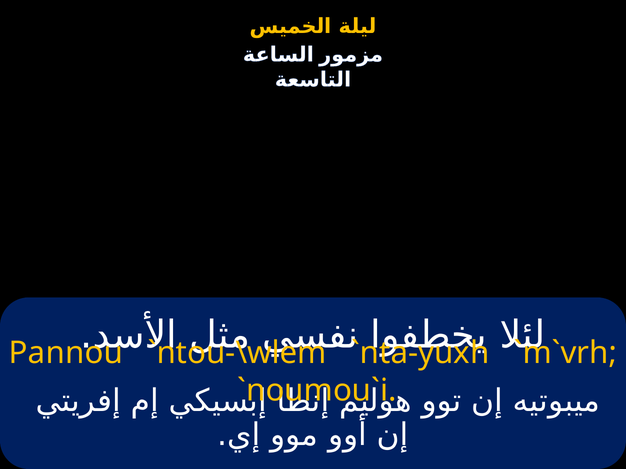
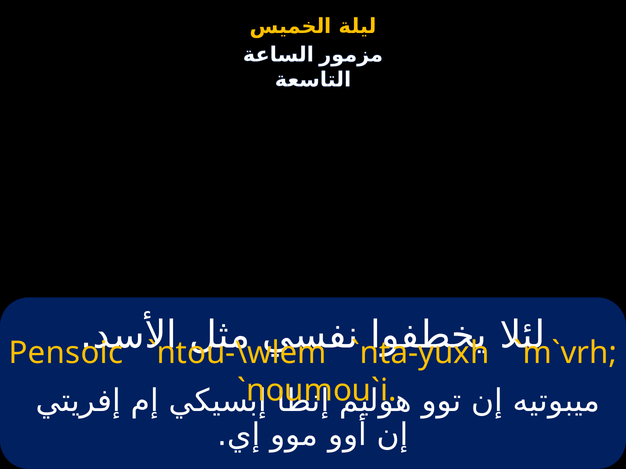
Pannou: Pannou -> Pensoic
